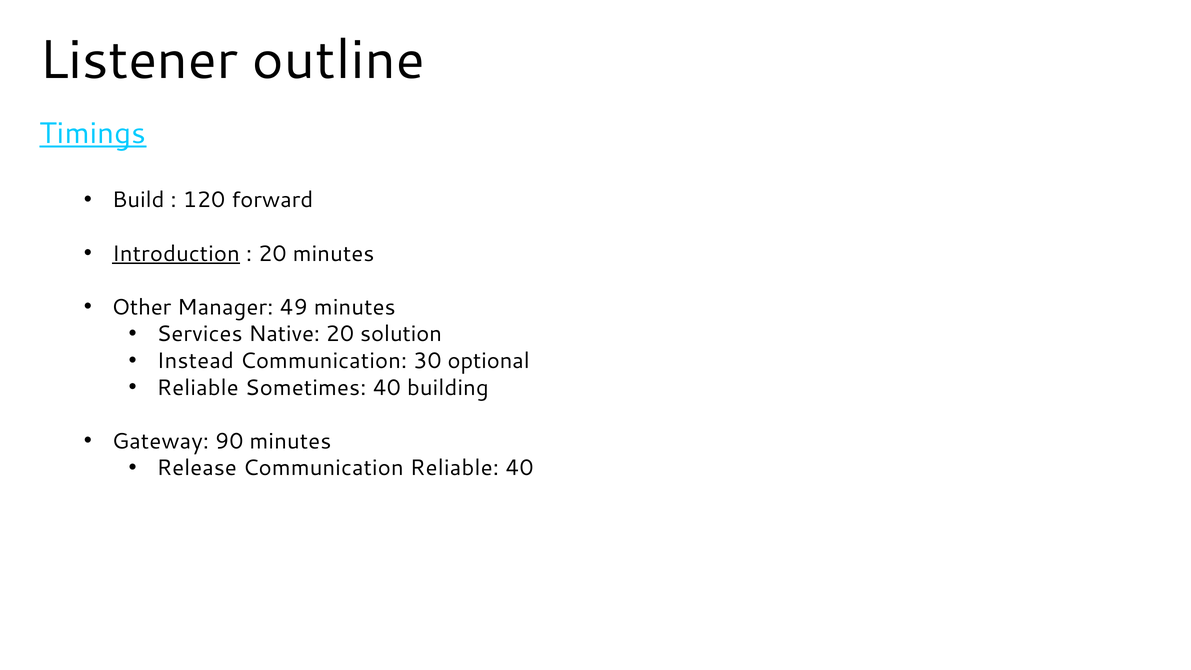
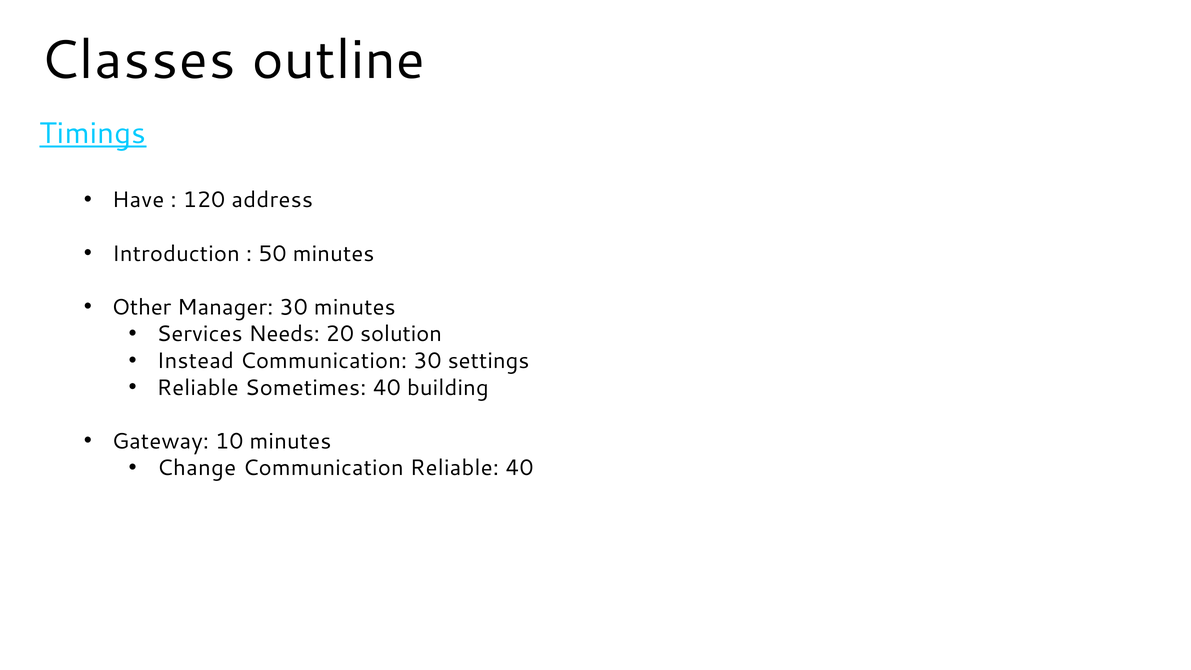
Listener: Listener -> Classes
Build: Build -> Have
forward: forward -> address
Introduction underline: present -> none
20 at (272, 254): 20 -> 50
Manager 49: 49 -> 30
Native: Native -> Needs
optional: optional -> settings
90: 90 -> 10
Release: Release -> Change
